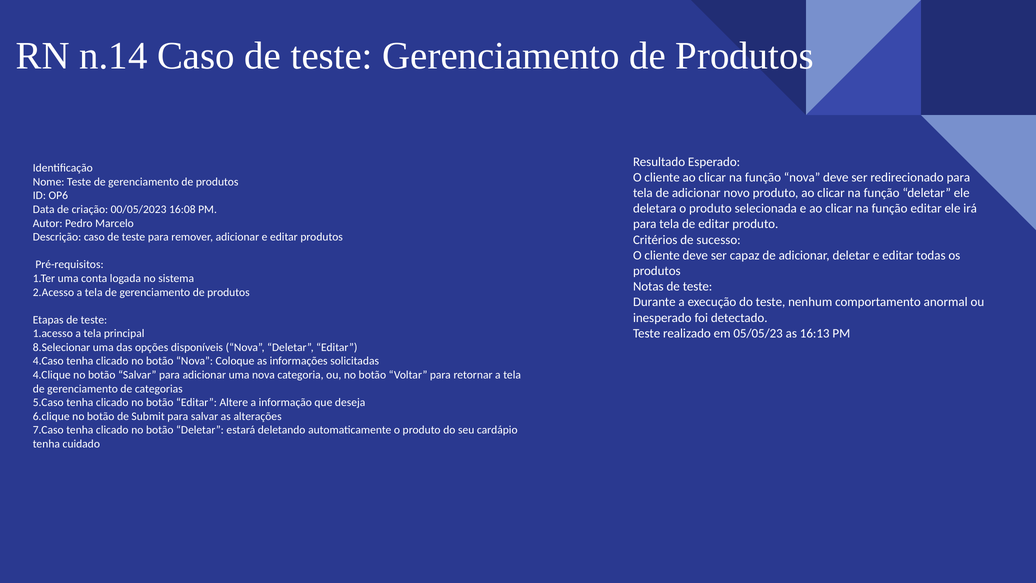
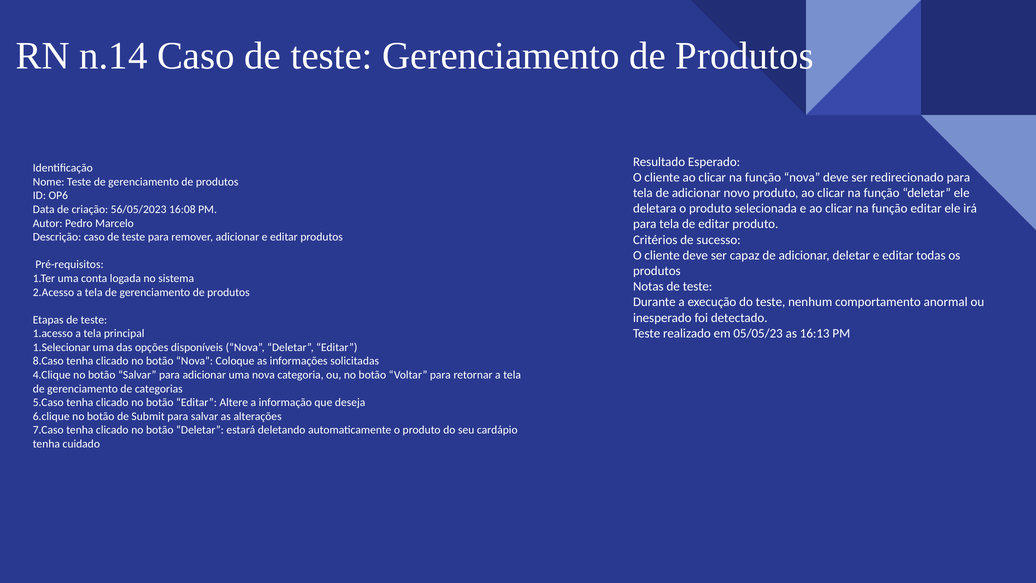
00/05/2023: 00/05/2023 -> 56/05/2023
8.Selecionar: 8.Selecionar -> 1.Selecionar
4.Caso: 4.Caso -> 8.Caso
